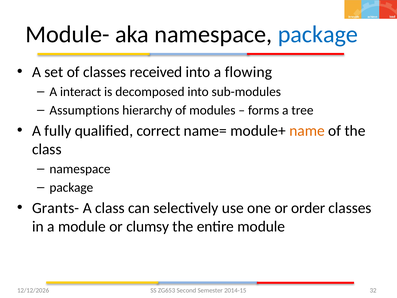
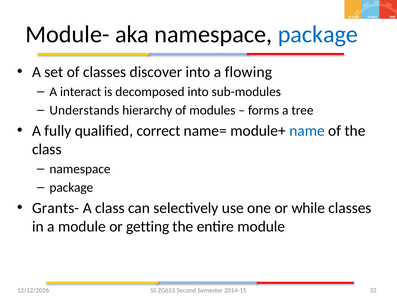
received: received -> discover
Assumptions: Assumptions -> Understands
name colour: orange -> blue
order: order -> while
clumsy: clumsy -> getting
